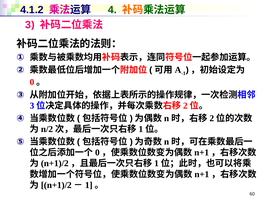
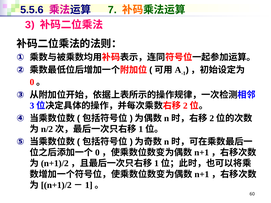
4.1.2: 4.1.2 -> 5.5.6
4: 4 -> 7
